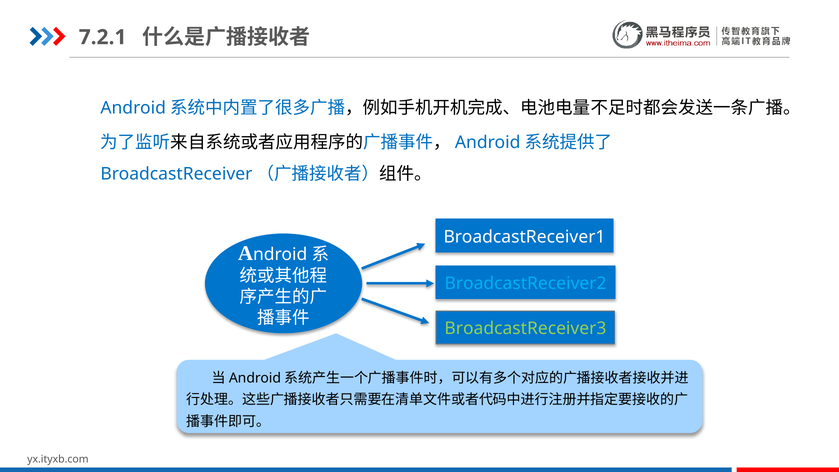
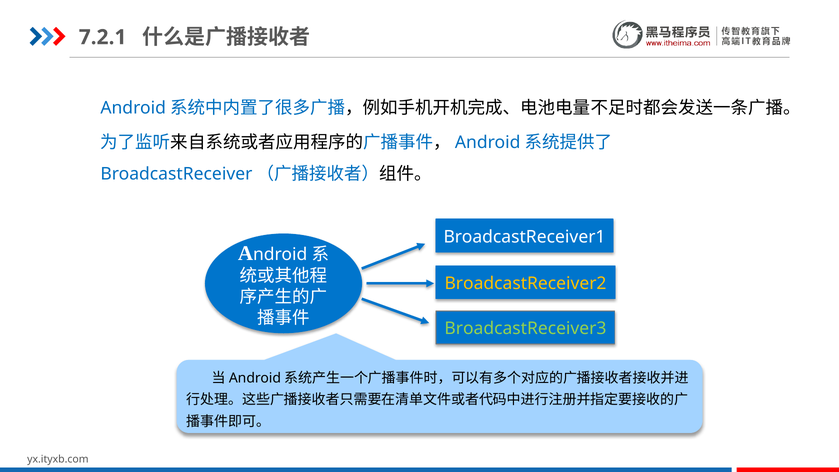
BroadcastReceiver2 colour: light blue -> yellow
